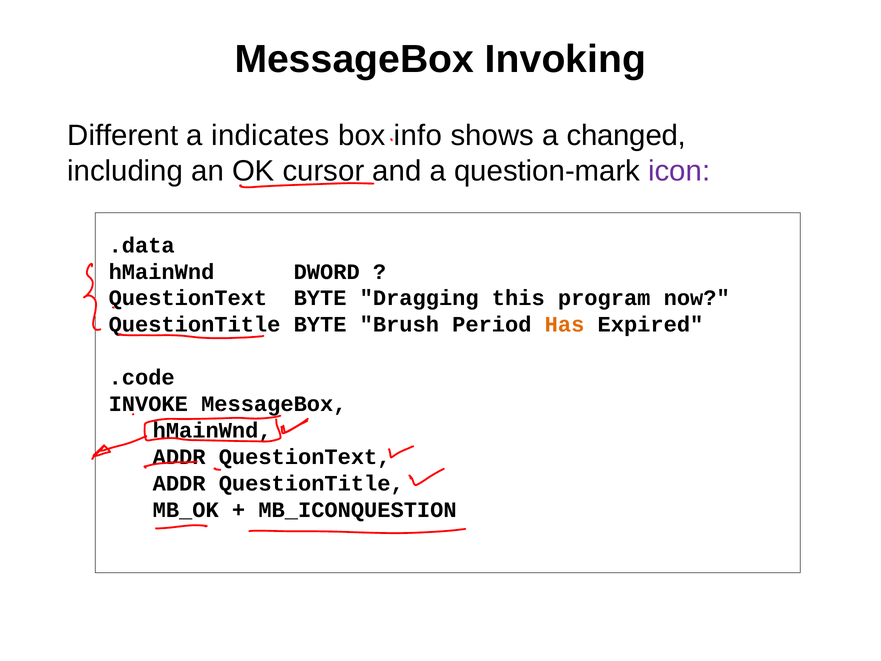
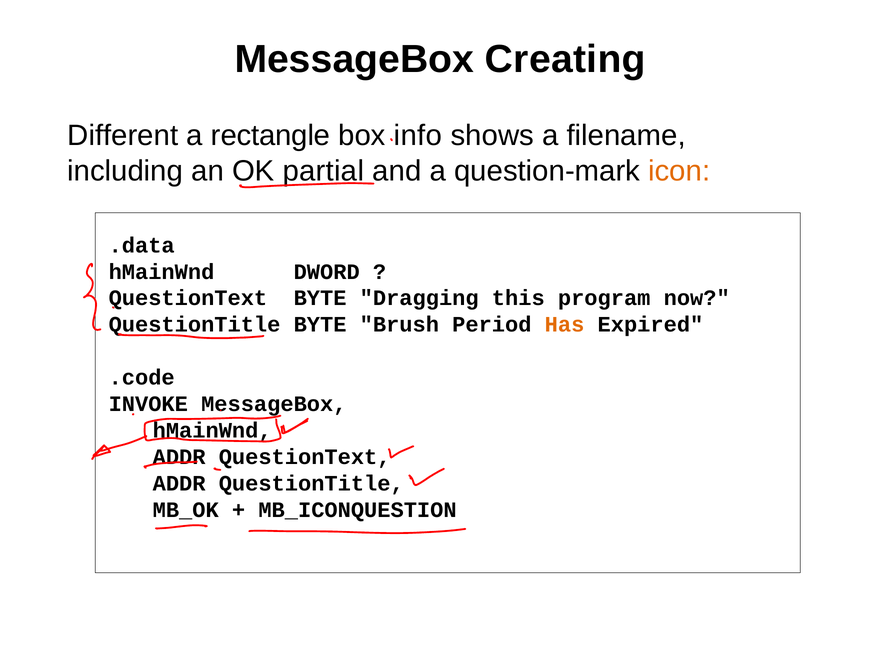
Invoking: Invoking -> Creating
indicates: indicates -> rectangle
changed: changed -> filename
cursor: cursor -> partial
icon colour: purple -> orange
